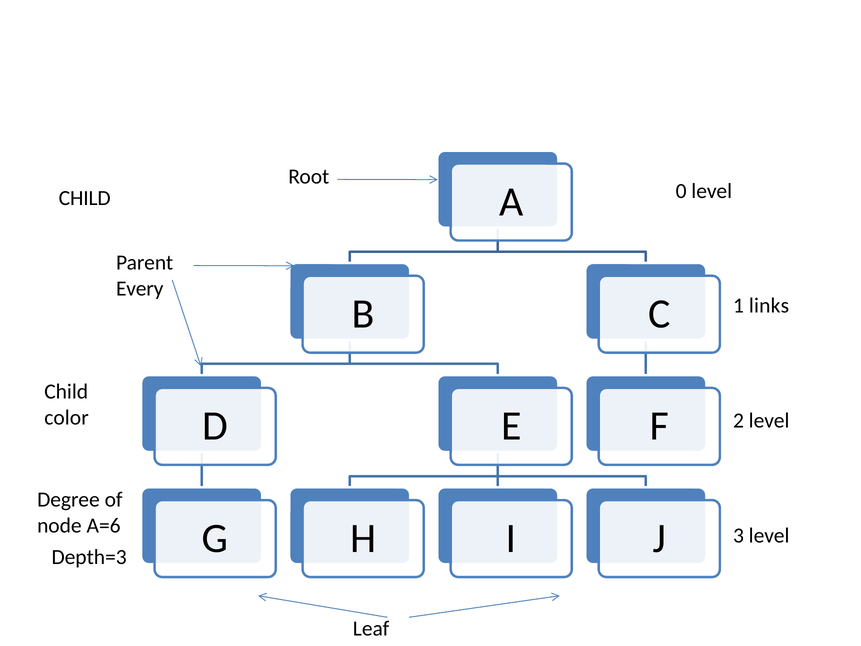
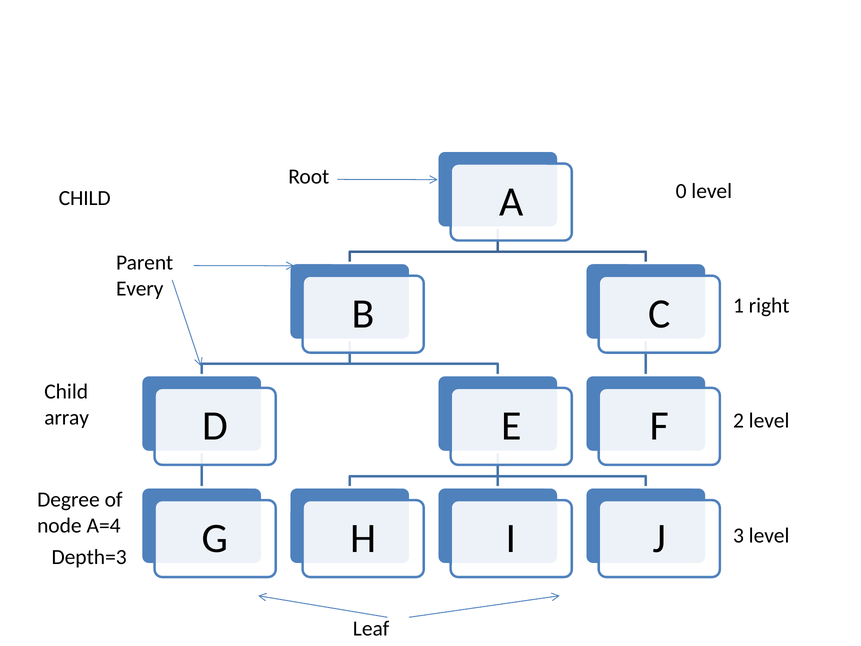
links: links -> right
color: color -> array
A=6: A=6 -> A=4
